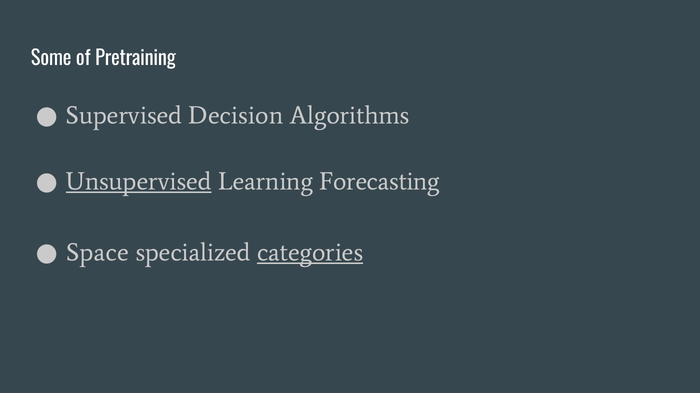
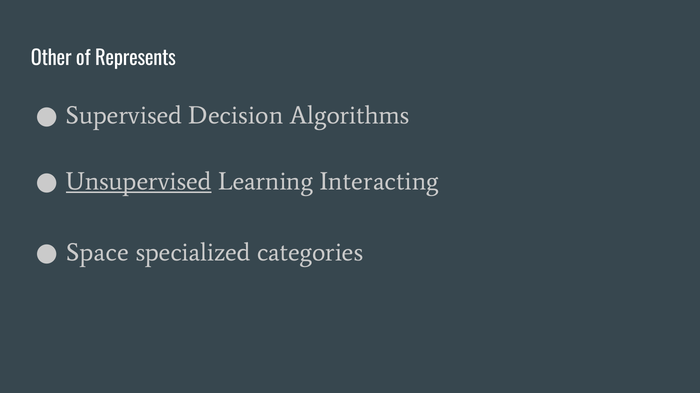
Some: Some -> Other
Pretraining: Pretraining -> Represents
Forecasting: Forecasting -> Interacting
categories underline: present -> none
